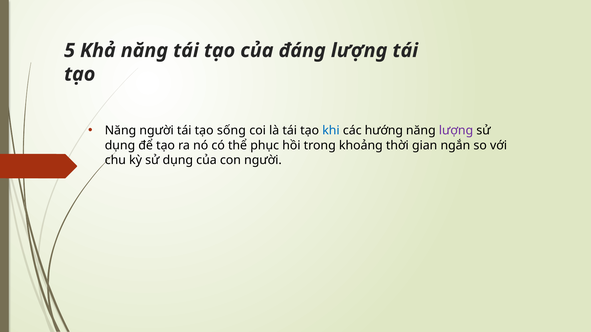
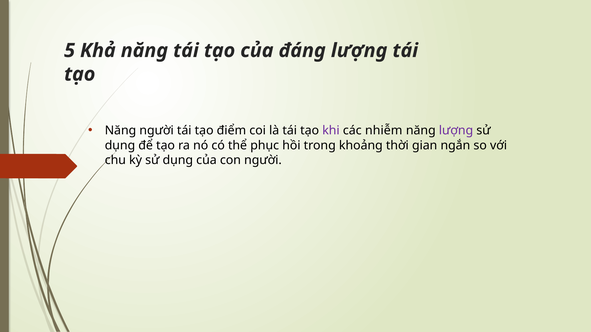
sống: sống -> điểm
khi colour: blue -> purple
hướng: hướng -> nhiễm
